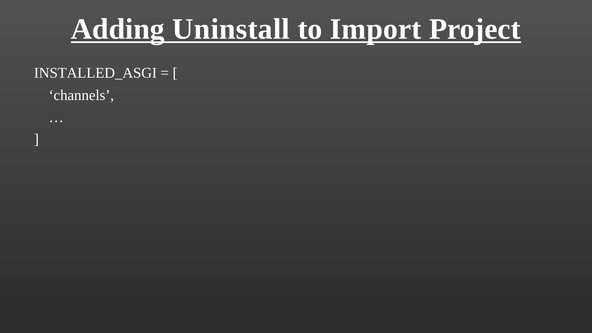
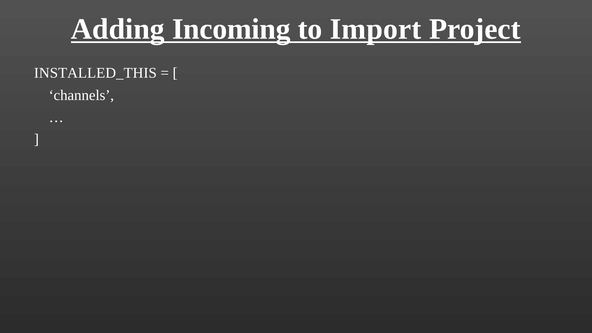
Uninstall: Uninstall -> Incoming
INSTALLED_ASGI: INSTALLED_ASGI -> INSTALLED_THIS
